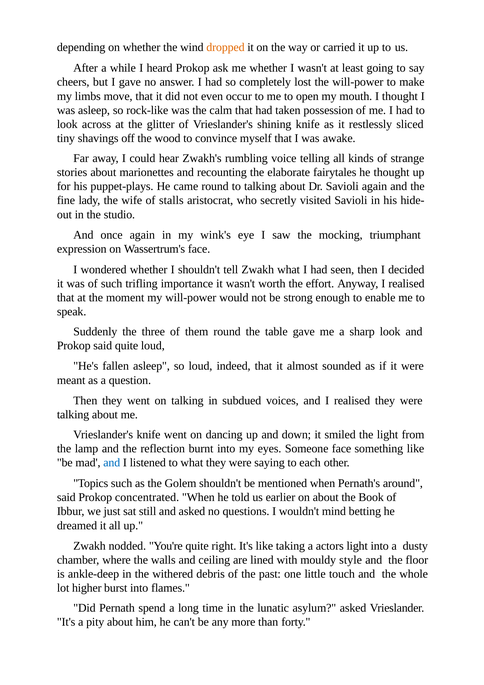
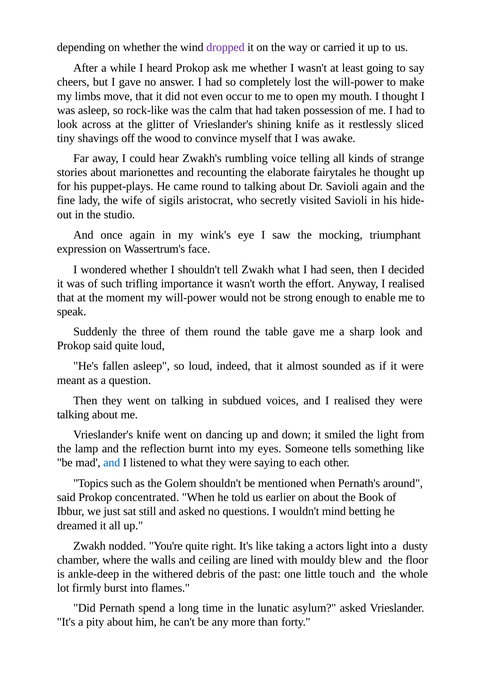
dropped colour: orange -> purple
stalls: stalls -> sigils
Someone face: face -> tells
style: style -> blew
higher: higher -> firmly
